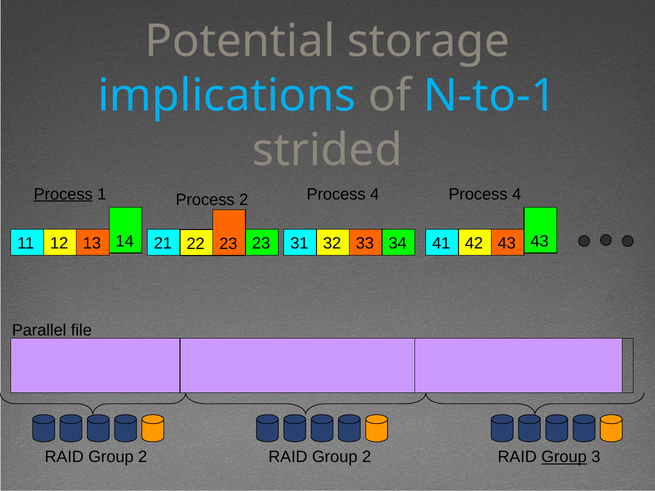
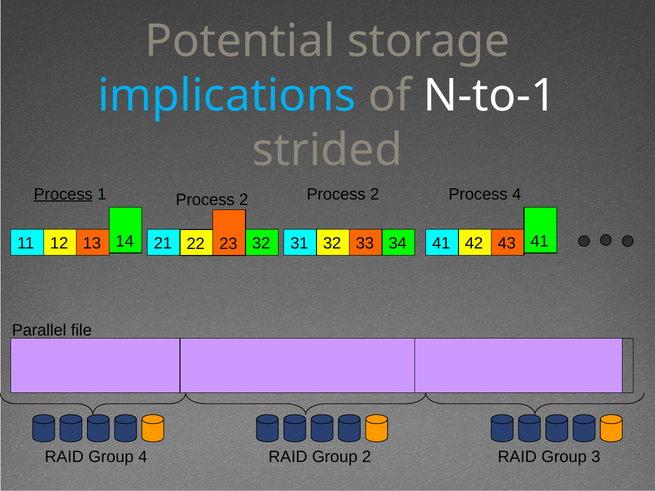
N-to-1 colour: light blue -> white
4 at (375, 194): 4 -> 2
23 23: 23 -> 32
43 43: 43 -> 41
2 at (143, 457): 2 -> 4
Group at (564, 457) underline: present -> none
